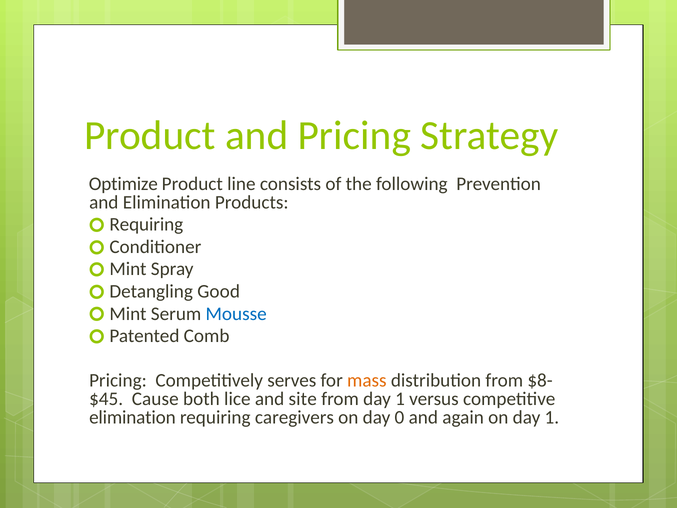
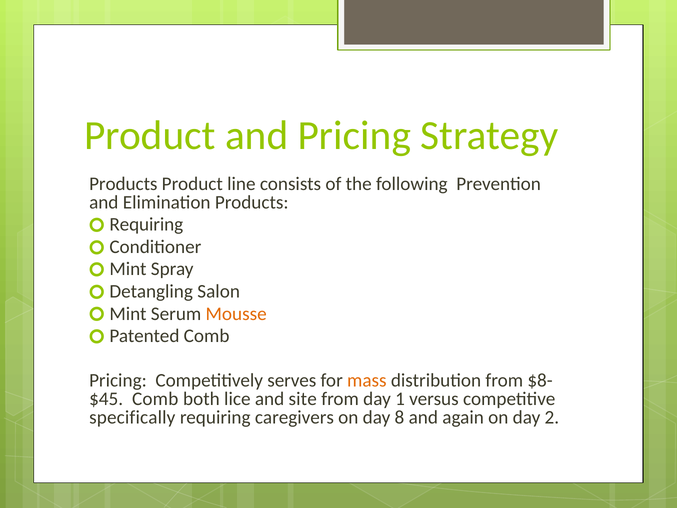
Optimize at (123, 184): Optimize -> Products
Good: Good -> Salon
Mousse colour: blue -> orange
Cause at (155, 399): Cause -> Comb
elimination at (132, 417): elimination -> specifically
0: 0 -> 8
on day 1: 1 -> 2
